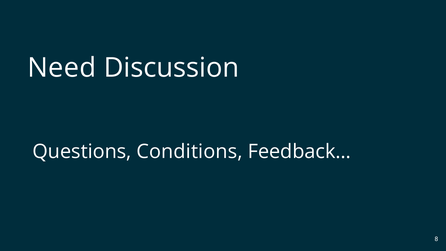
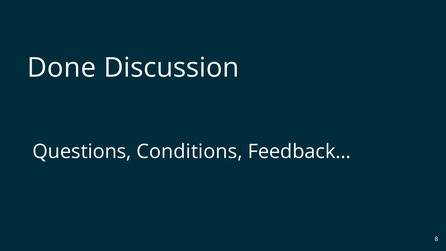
Need: Need -> Done
